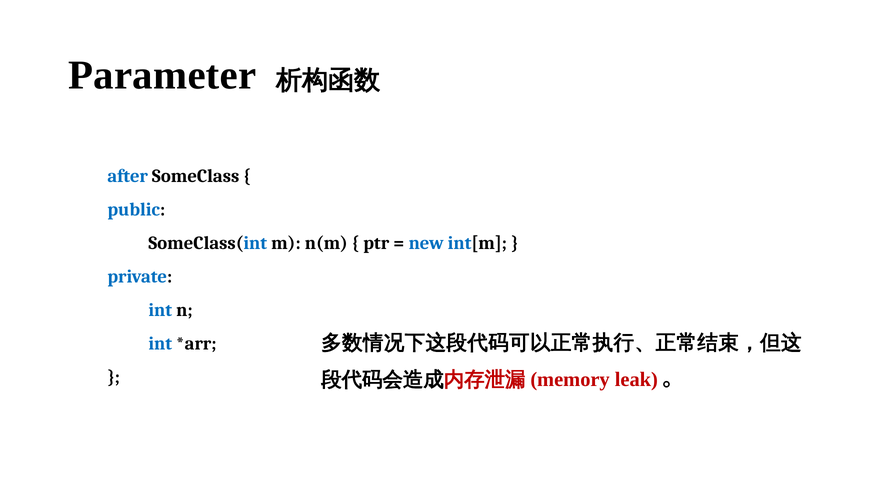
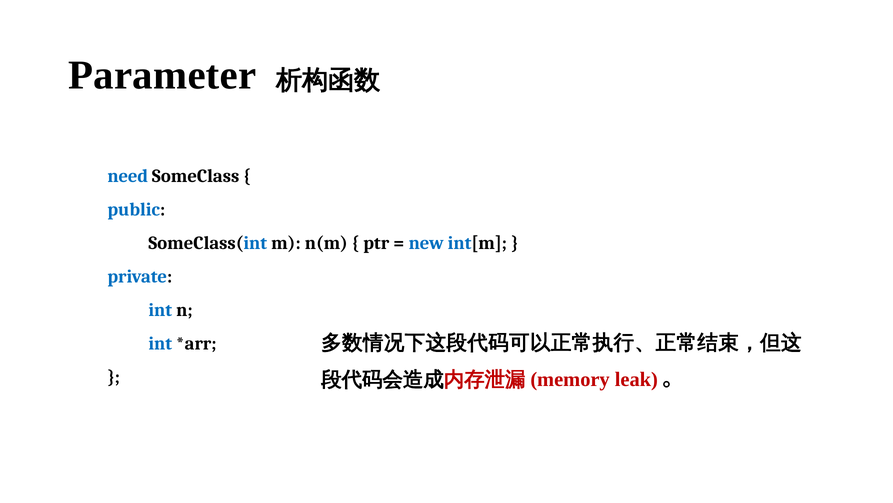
after: after -> need
